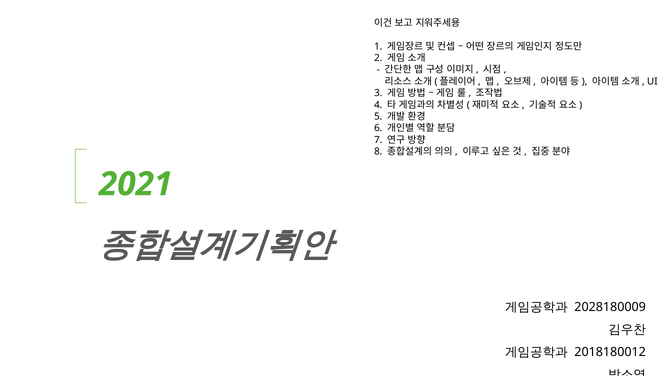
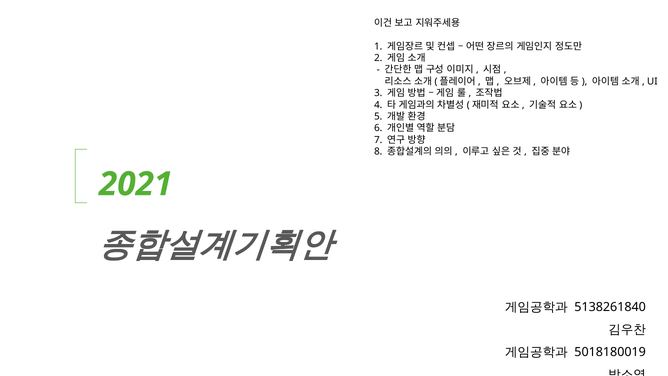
2028180009: 2028180009 -> 5138261840
2018180012: 2018180012 -> 5018180019
